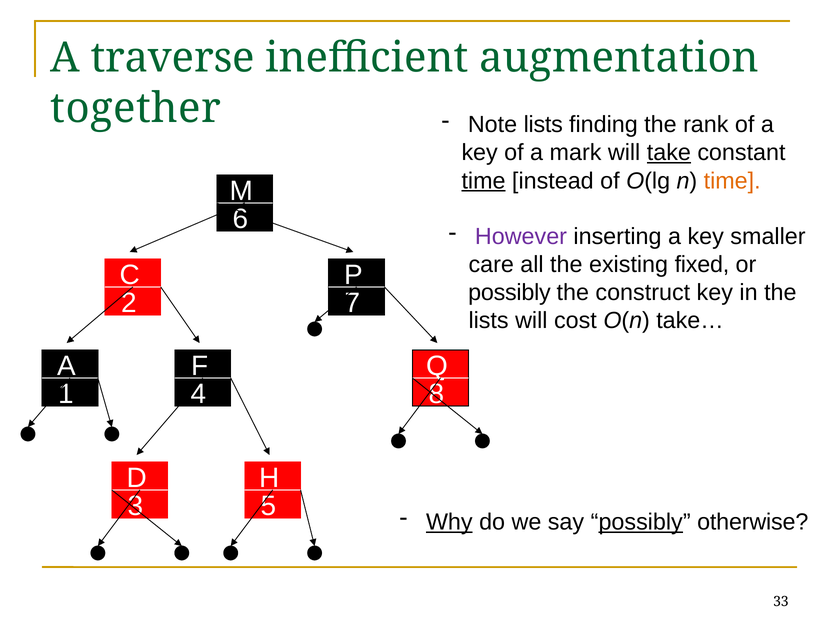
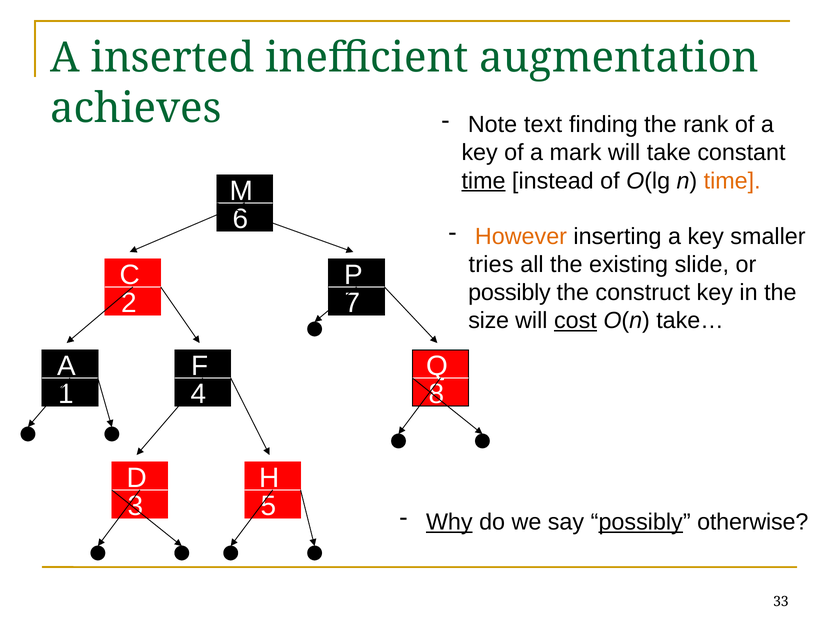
traverse: traverse -> inserted
together: together -> achieves
Note lists: lists -> text
take underline: present -> none
However colour: purple -> orange
care: care -> tries
fixed: fixed -> slide
lists at (489, 320): lists -> size
cost underline: none -> present
